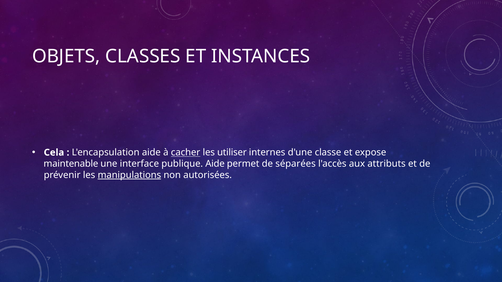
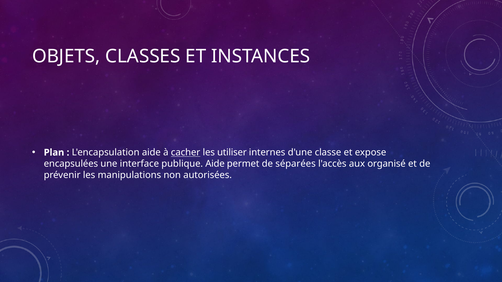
Cela: Cela -> Plan
maintenable: maintenable -> encapsulées
attributs: attributs -> organisé
manipulations underline: present -> none
